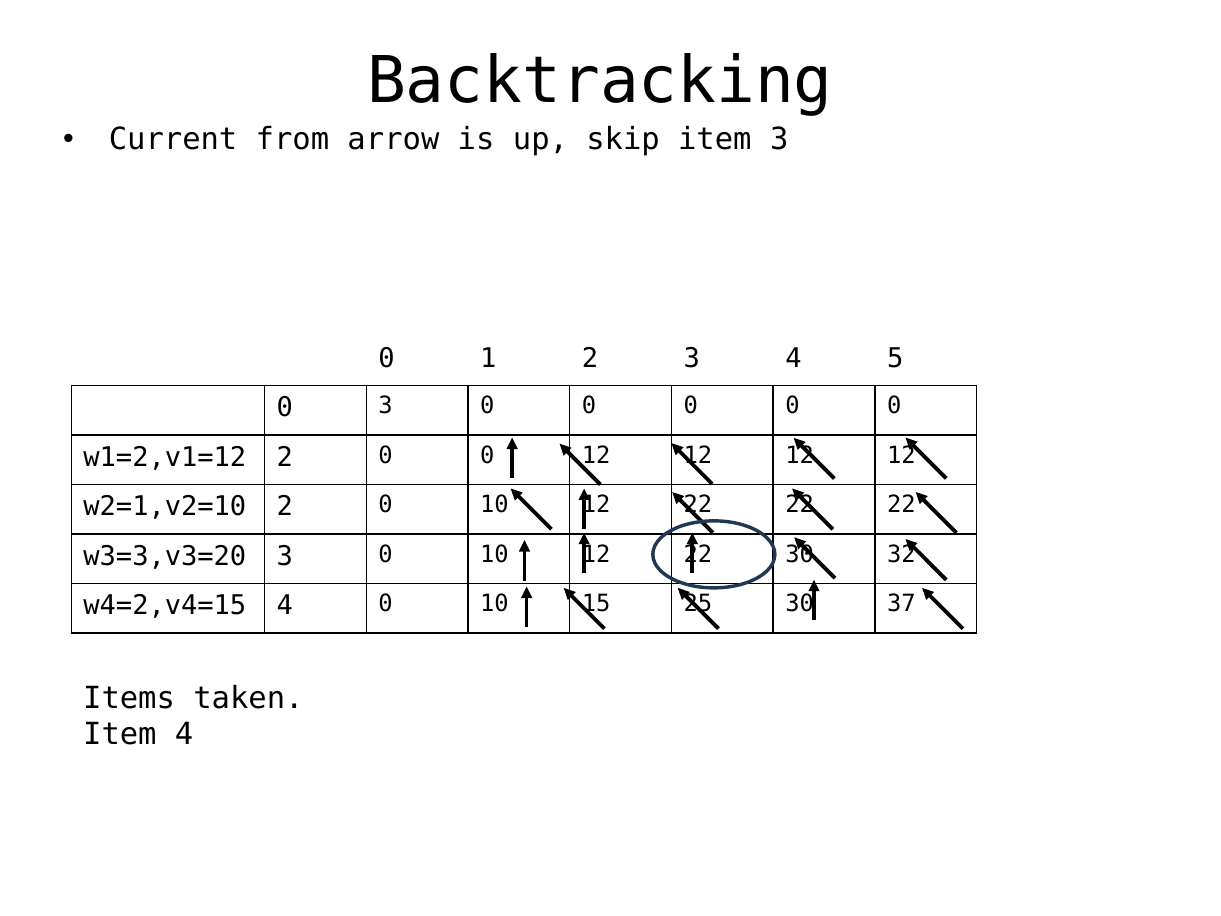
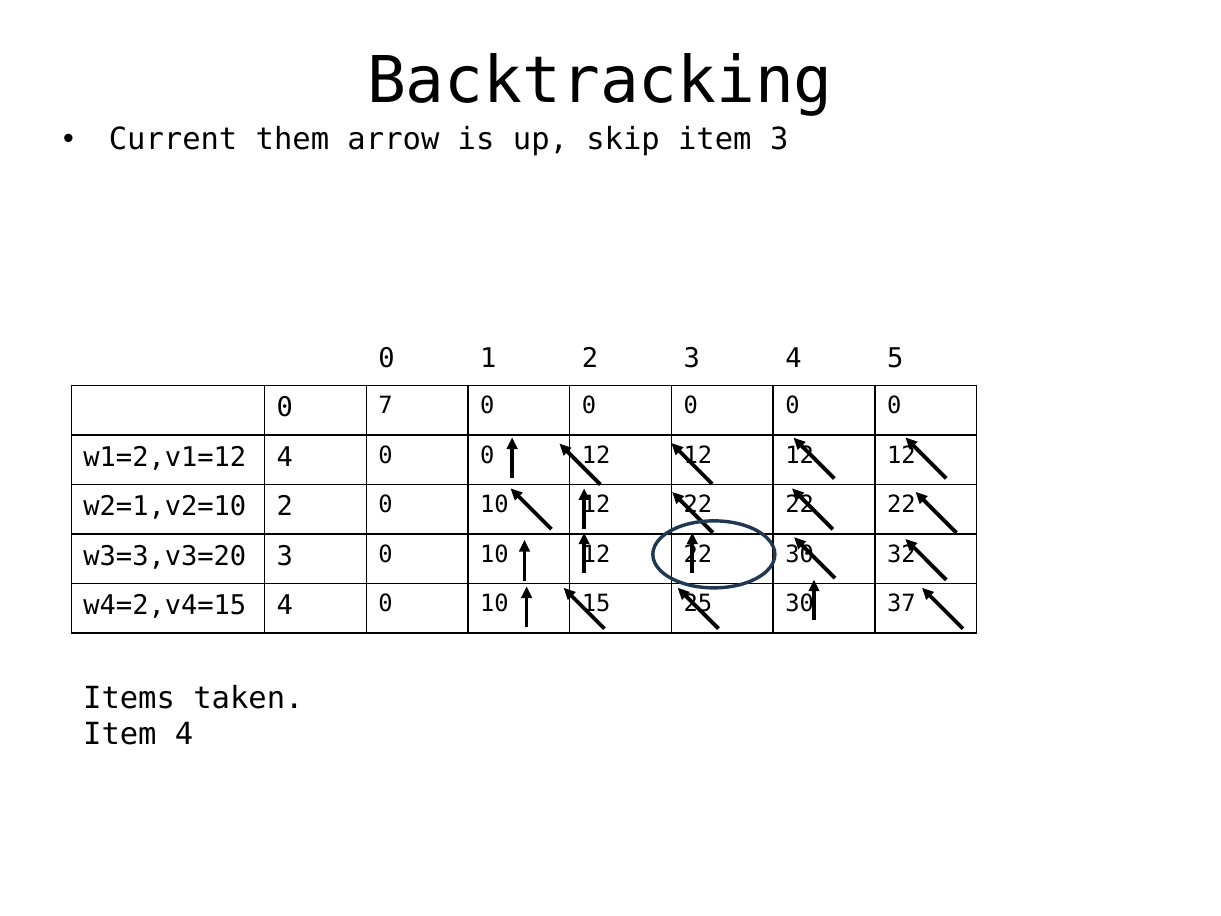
from: from -> them
0 3: 3 -> 7
w1=2,v1=12 2: 2 -> 4
